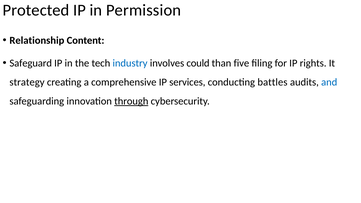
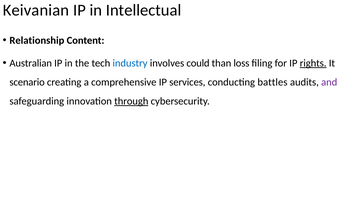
Protected: Protected -> Keivanian
Permission: Permission -> Intellectual
Safeguard: Safeguard -> Australian
five: five -> loss
rights underline: none -> present
strategy: strategy -> scenario
and colour: blue -> purple
